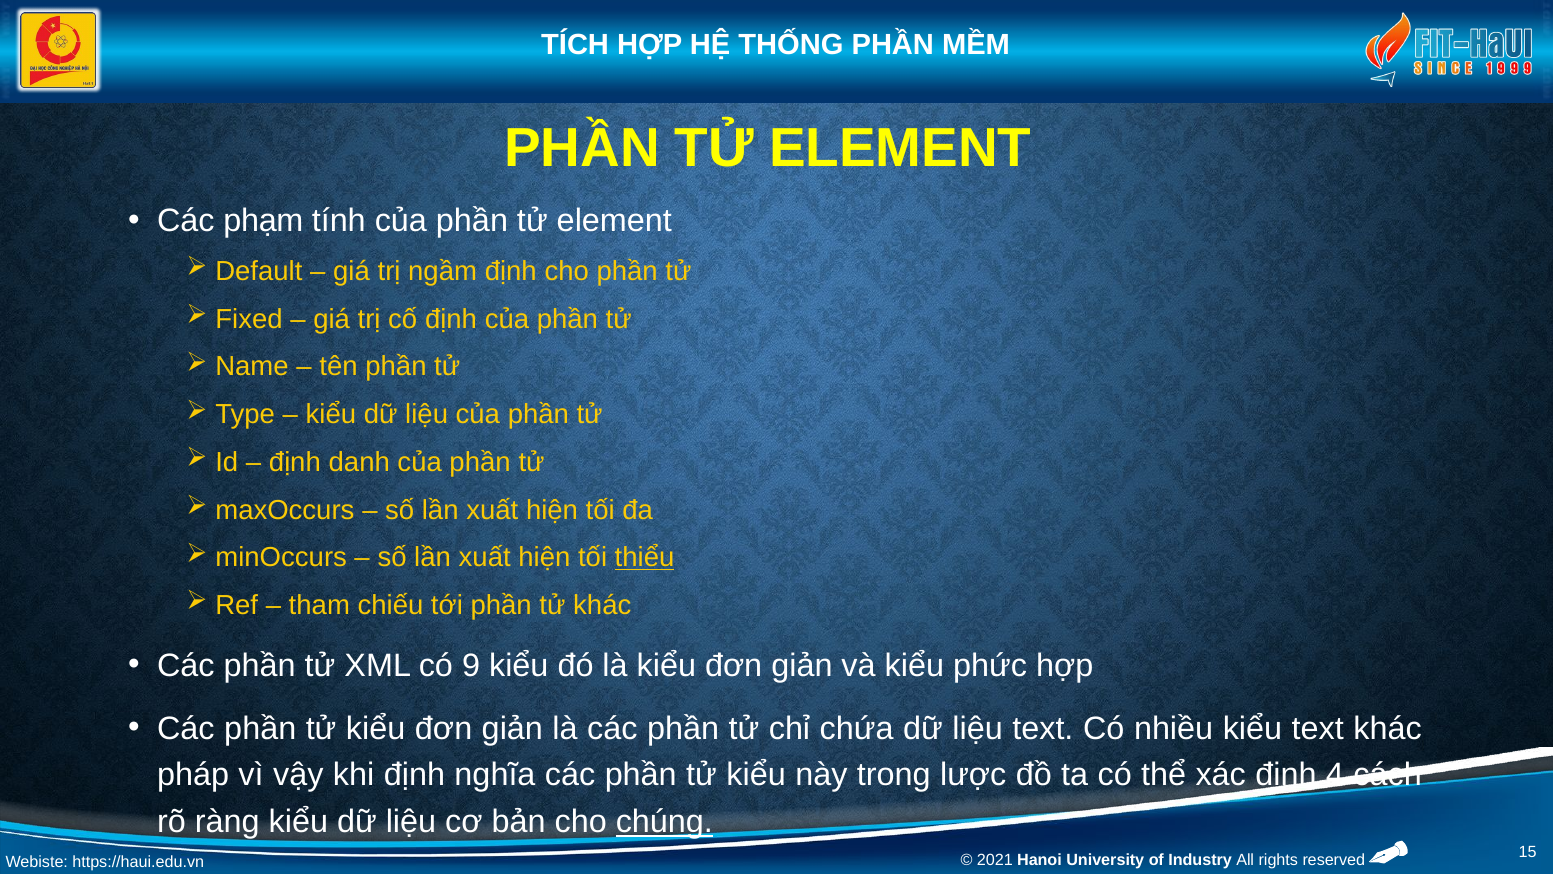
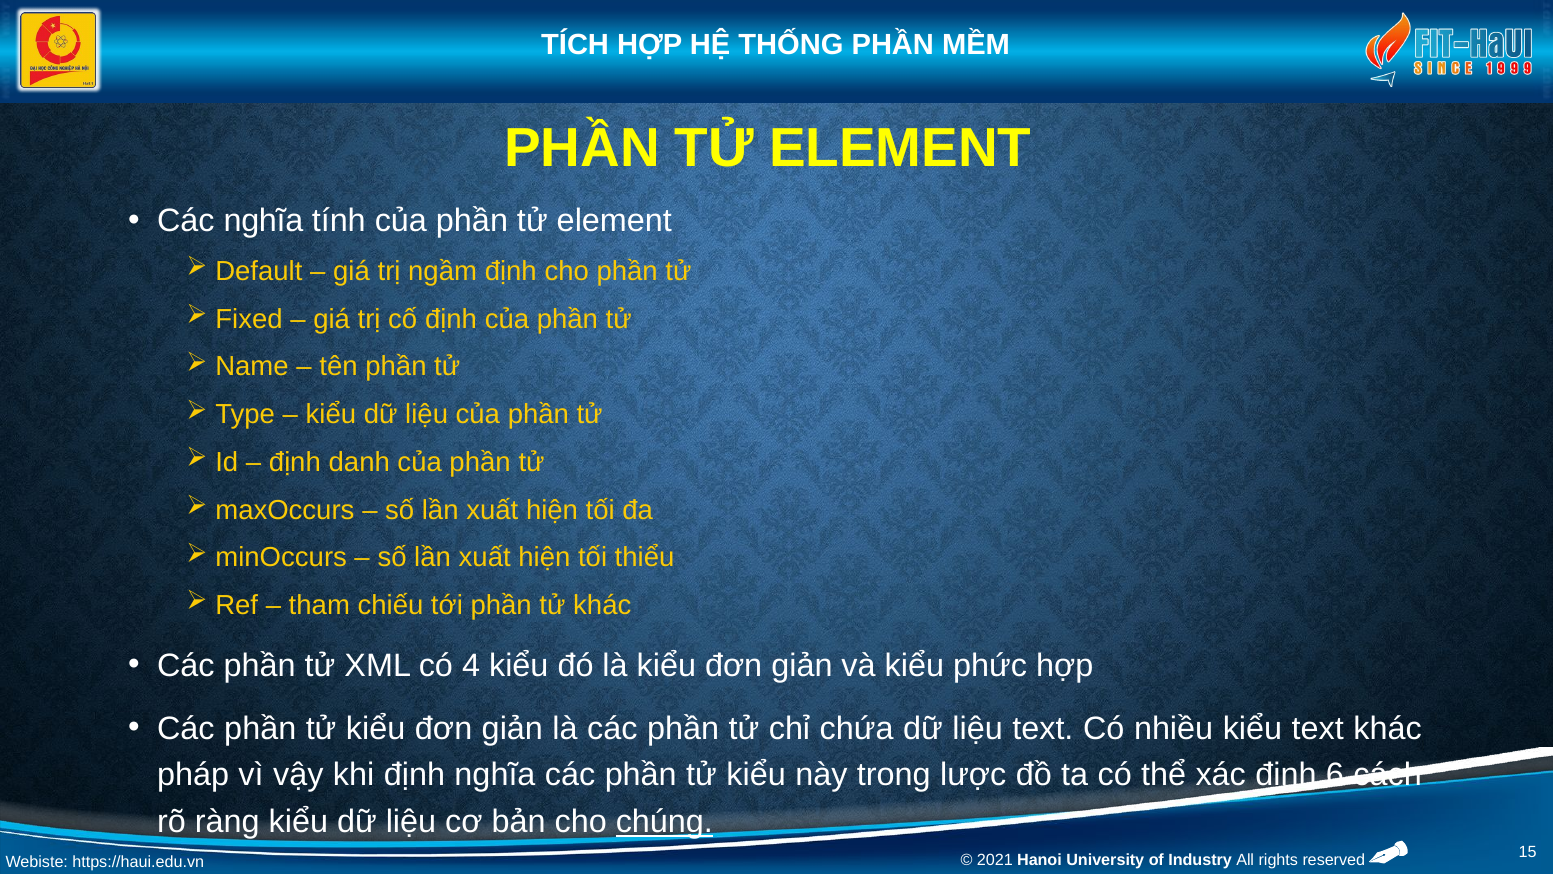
Các phạm: phạm -> nghĩa
thiểu underline: present -> none
9: 9 -> 4
4: 4 -> 6
